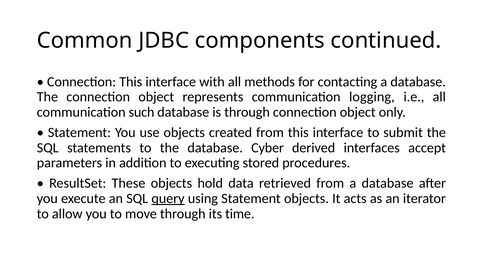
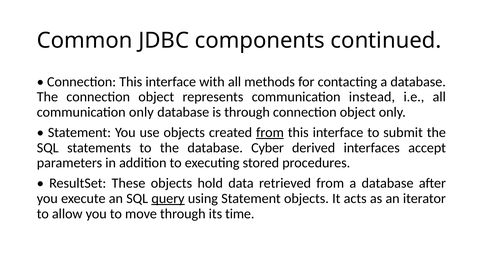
logging: logging -> instead
communication such: such -> only
from at (270, 132) underline: none -> present
